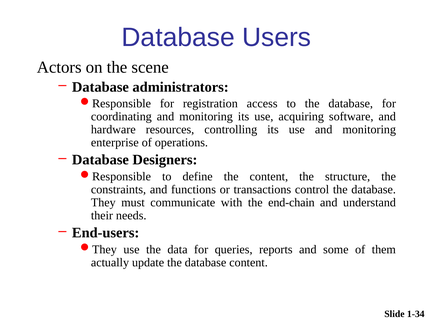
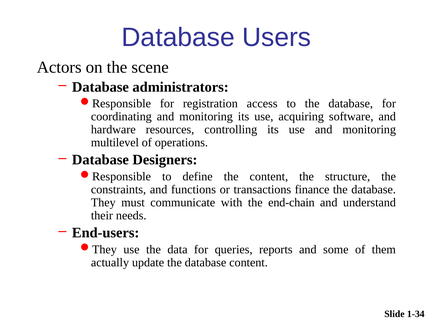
enterprise: enterprise -> multilevel
control: control -> finance
